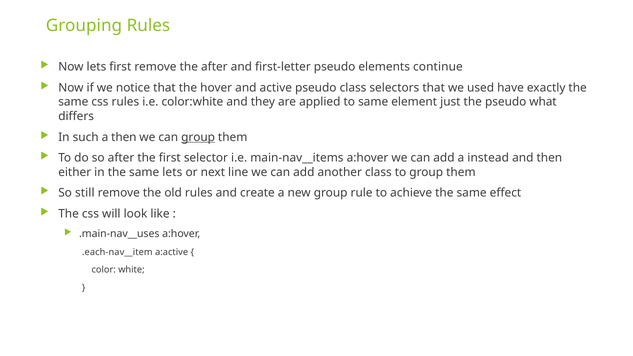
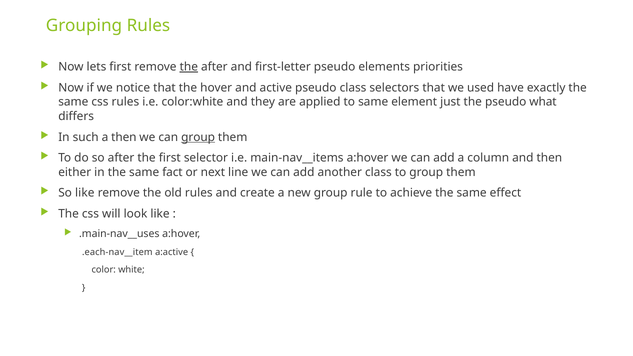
the at (189, 67) underline: none -> present
continue: continue -> priorities
instead: instead -> column
same lets: lets -> fact
So still: still -> like
